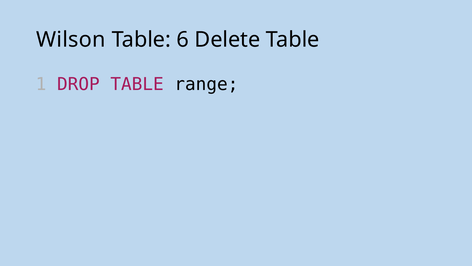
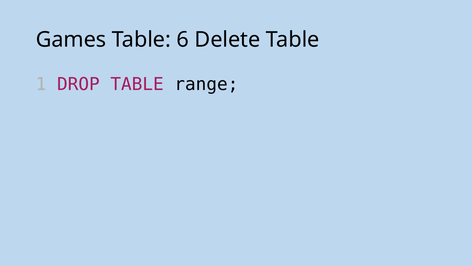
Wilson: Wilson -> Games
